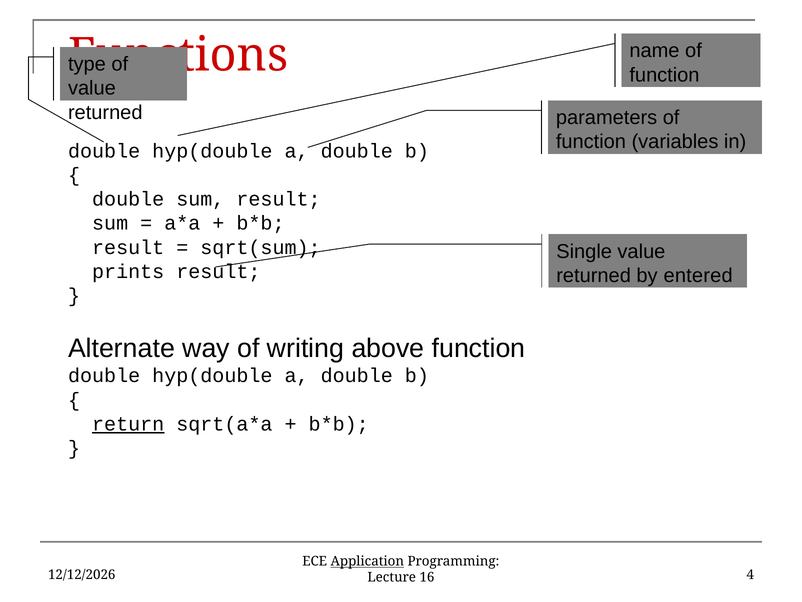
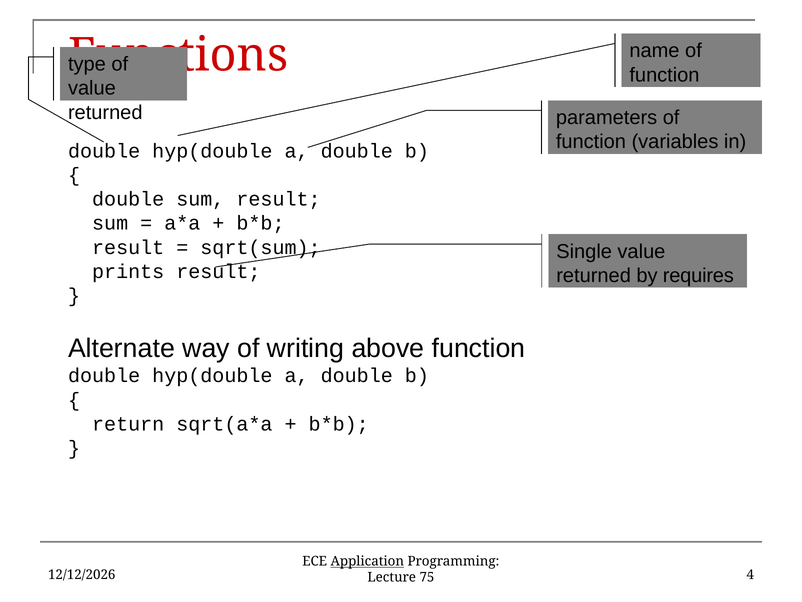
entered: entered -> requires
return underline: present -> none
16: 16 -> 75
